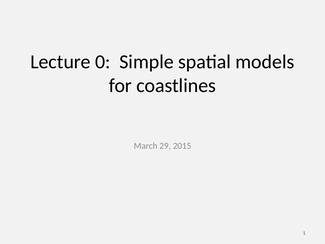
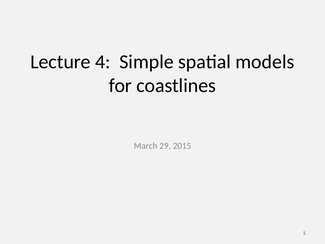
0: 0 -> 4
